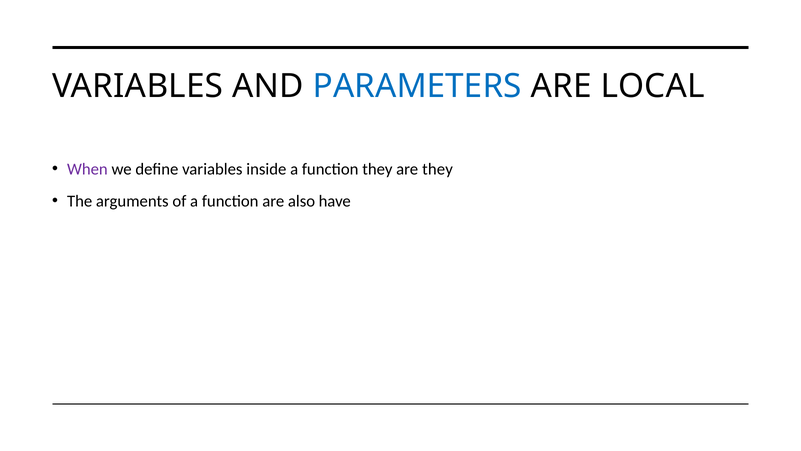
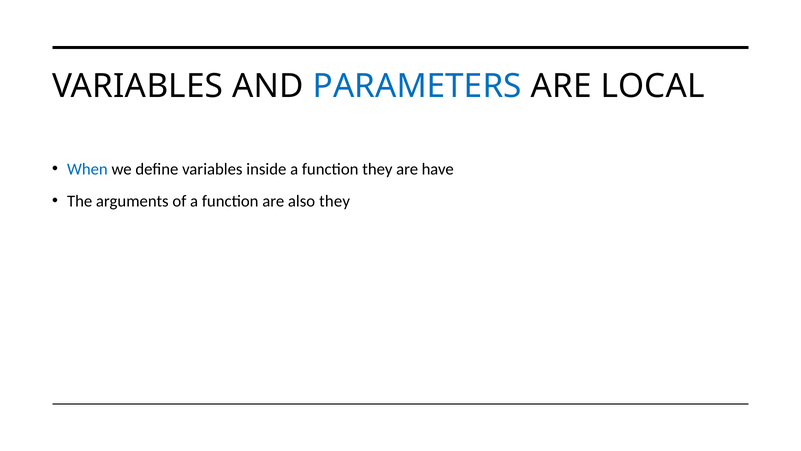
When colour: purple -> blue
are they: they -> have
also have: have -> they
